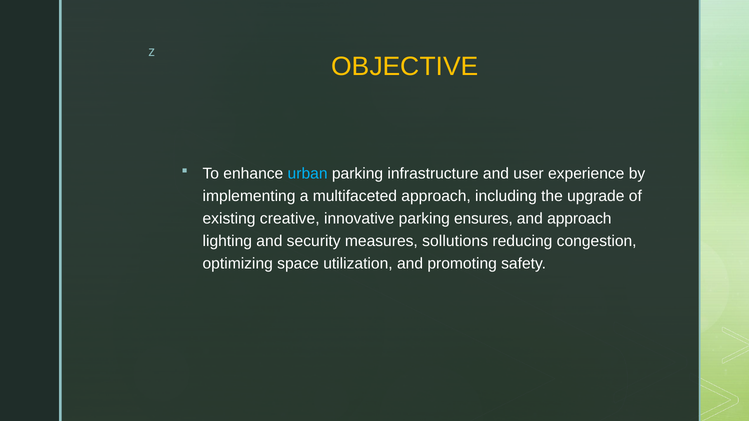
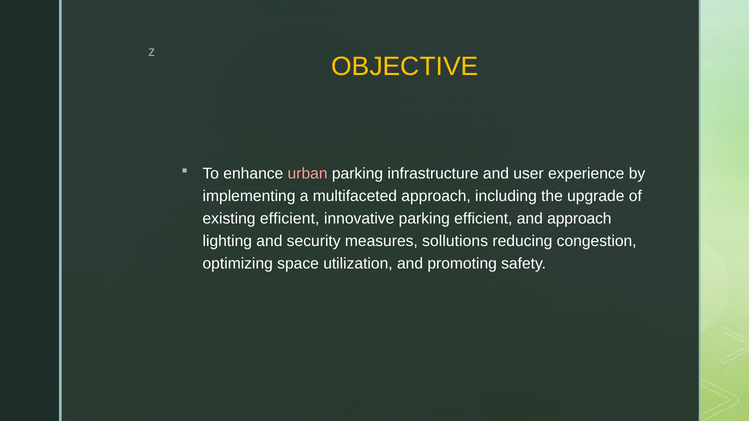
urban colour: light blue -> pink
existing creative: creative -> efficient
parking ensures: ensures -> efficient
